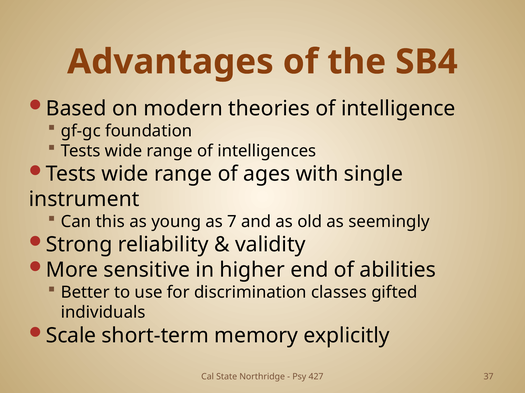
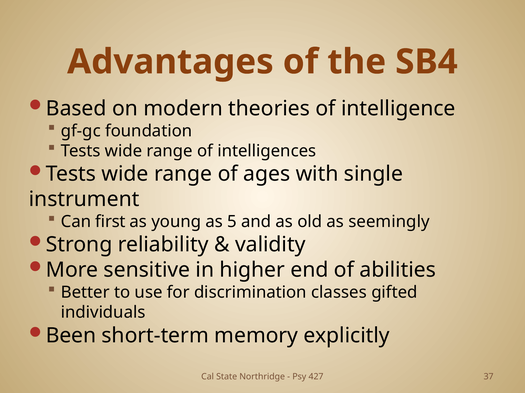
this: this -> first
7: 7 -> 5
Scale: Scale -> Been
